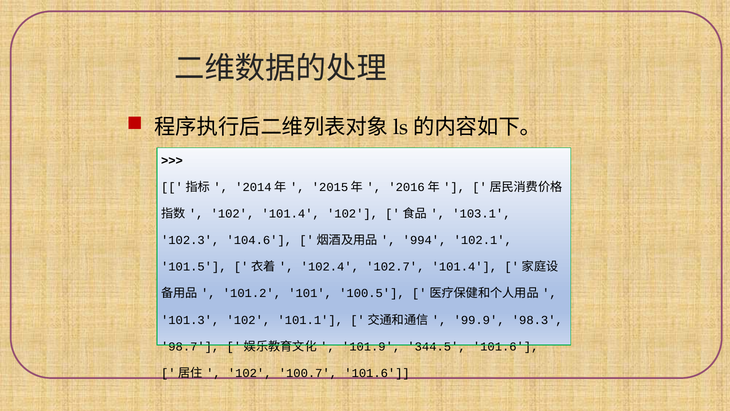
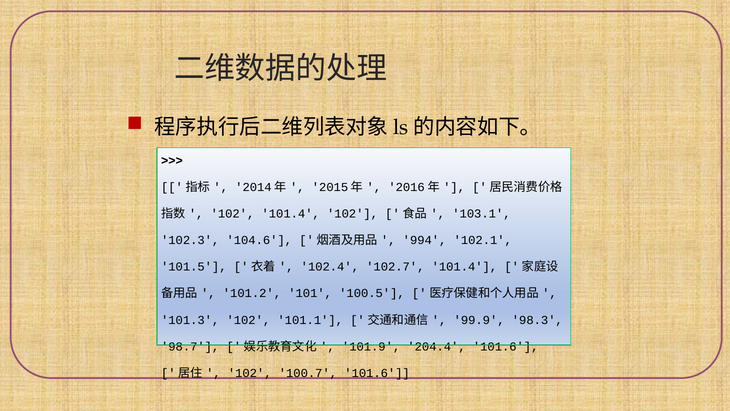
344.5: 344.5 -> 204.4
